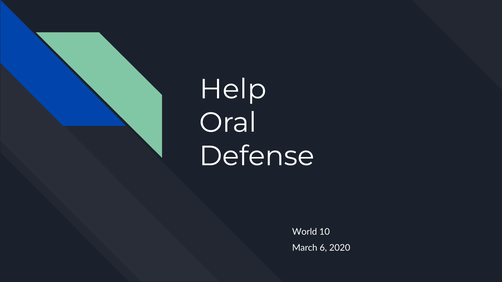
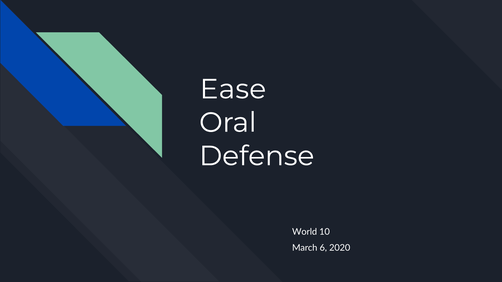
Help: Help -> Ease
